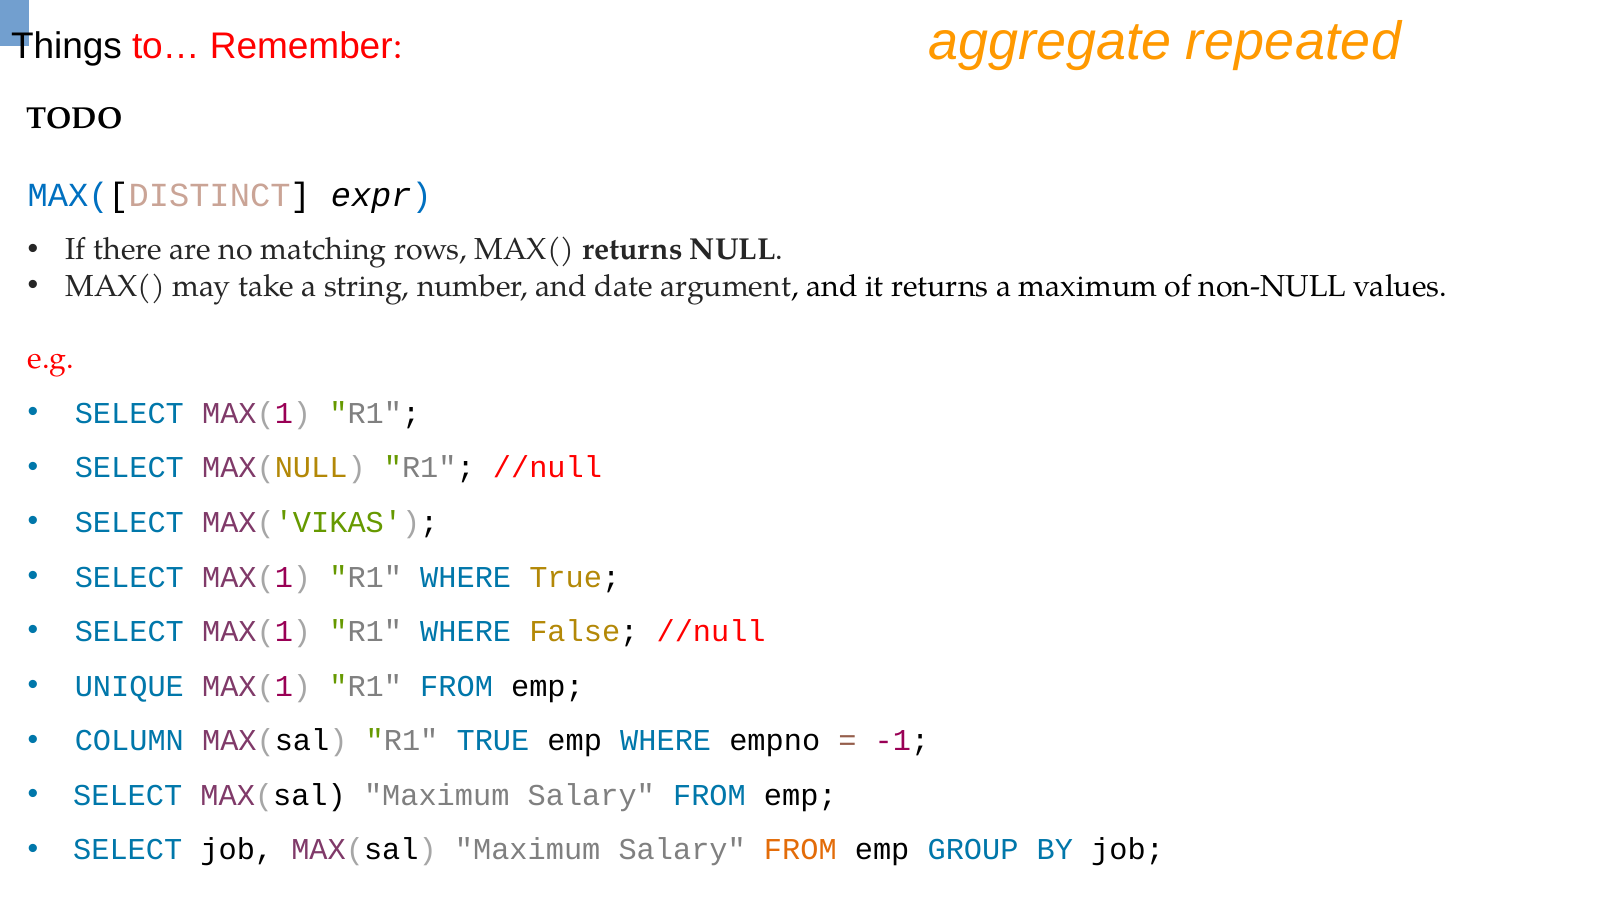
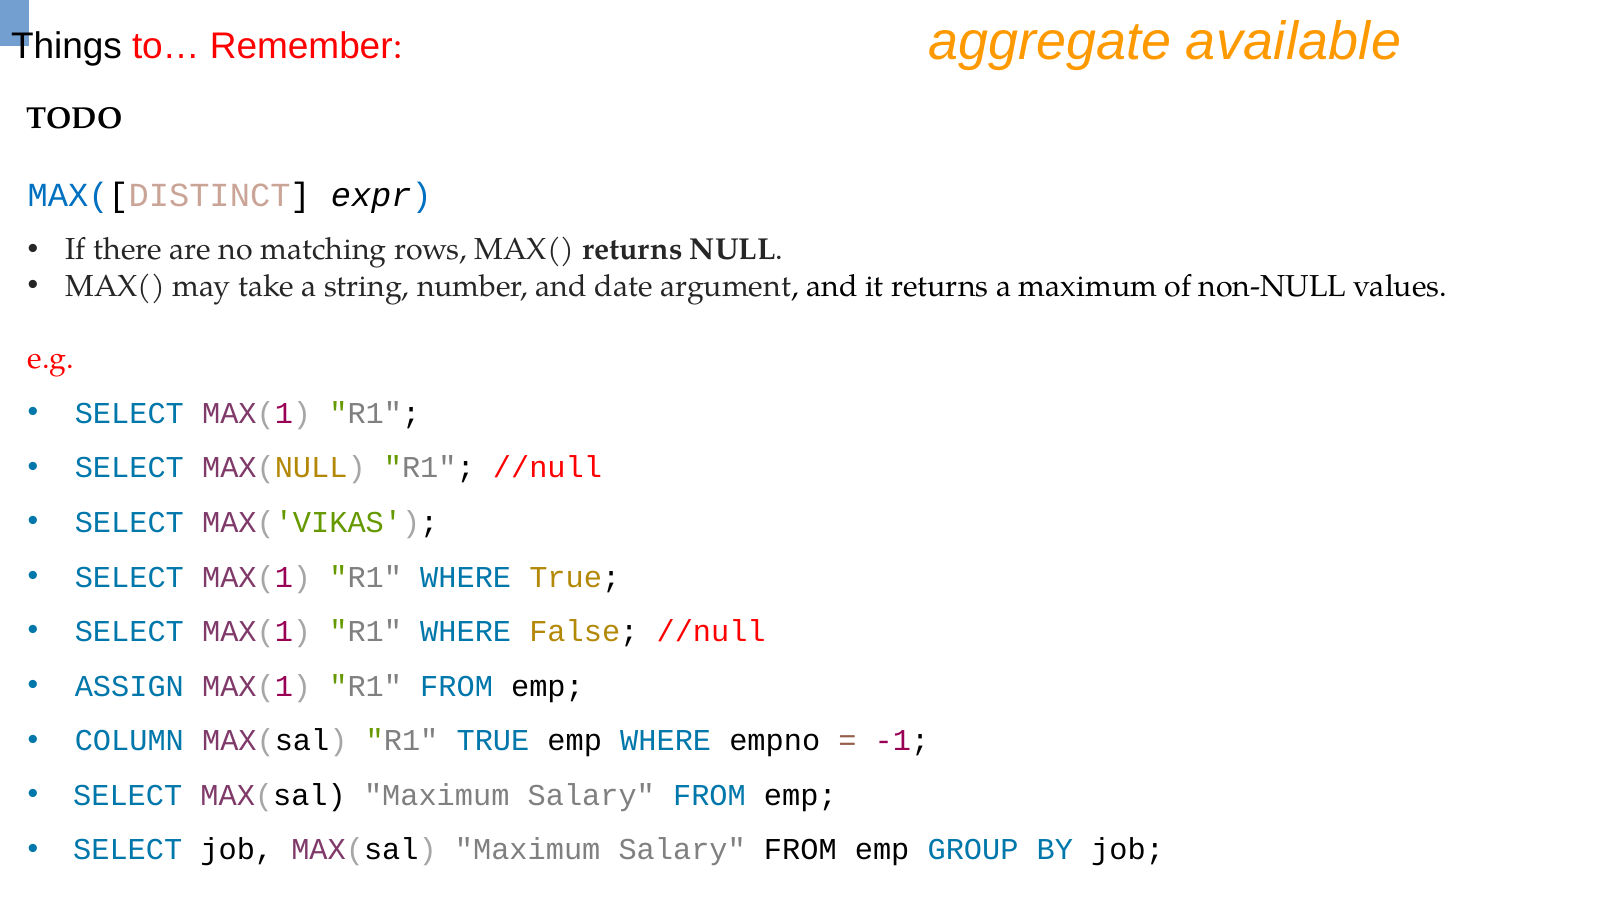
repeated: repeated -> available
UNIQUE: UNIQUE -> ASSIGN
FROM at (800, 850) colour: orange -> black
